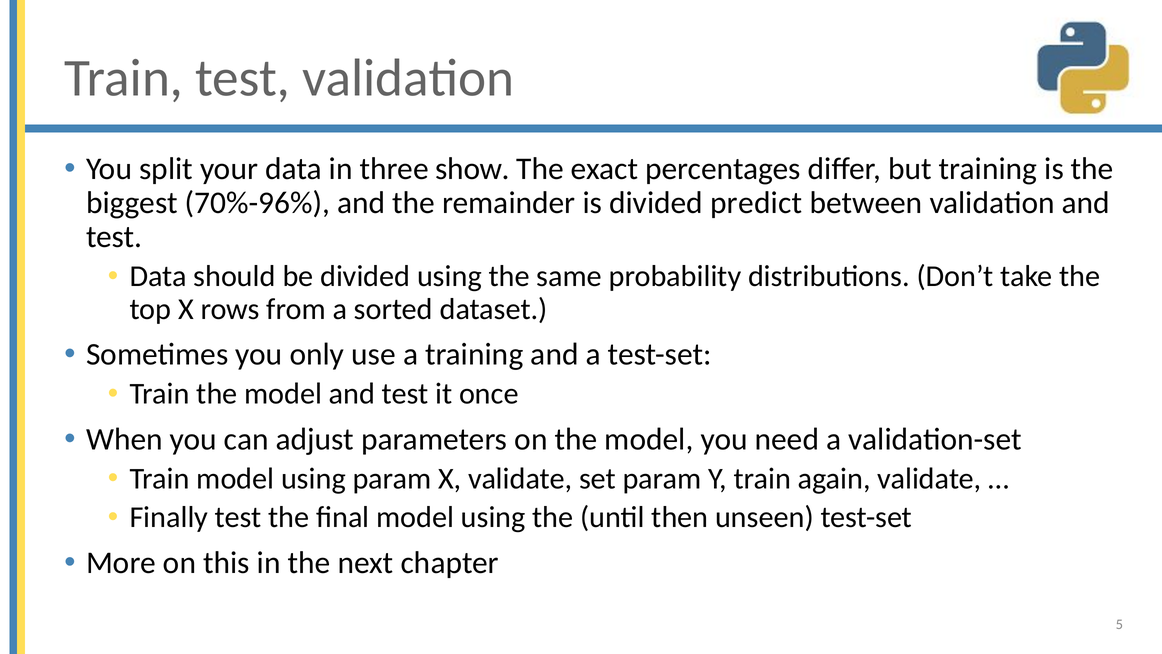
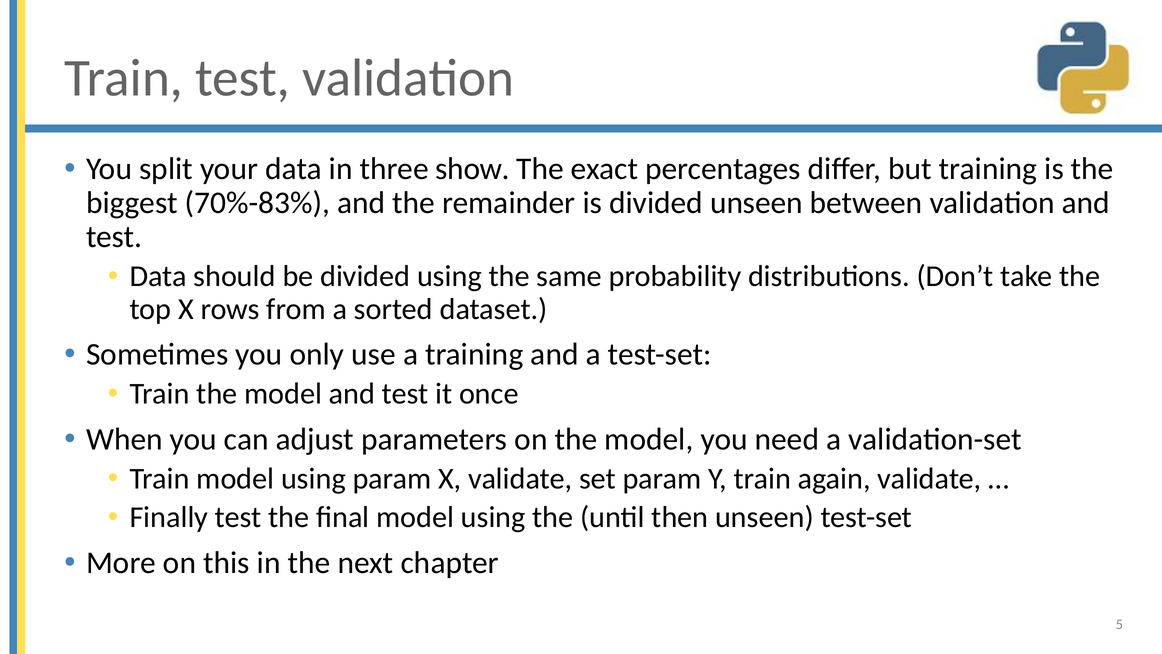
70%-96%: 70%-96% -> 70%-83%
divided predict: predict -> unseen
